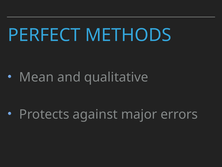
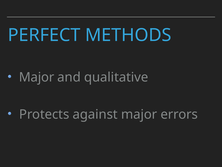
Mean at (36, 77): Mean -> Major
